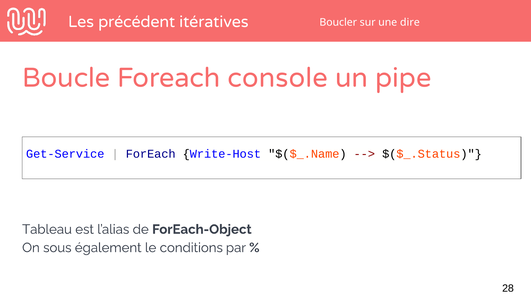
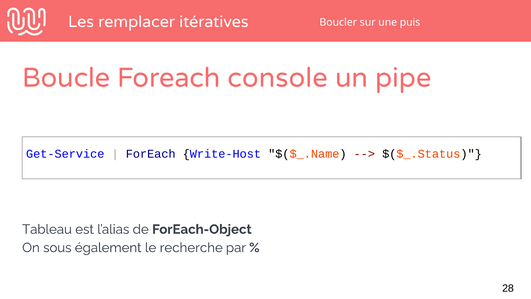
précédent: précédent -> remplacer
dire: dire -> puis
conditions: conditions -> recherche
